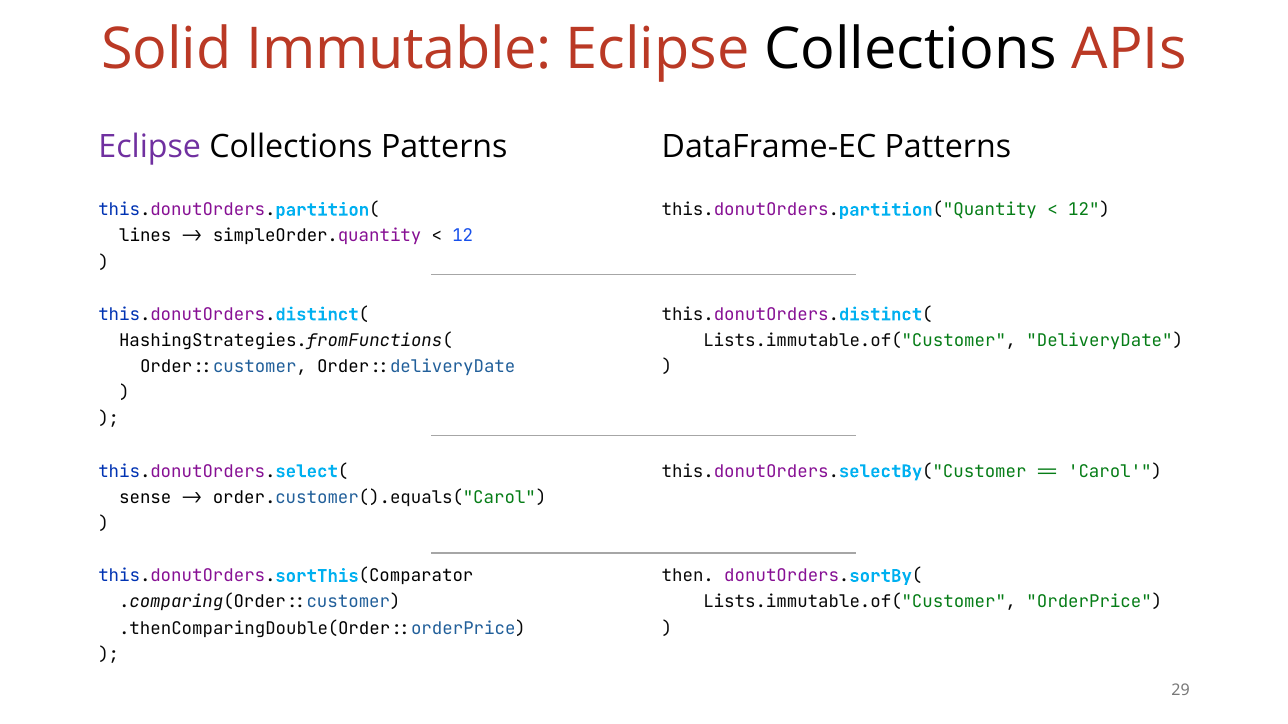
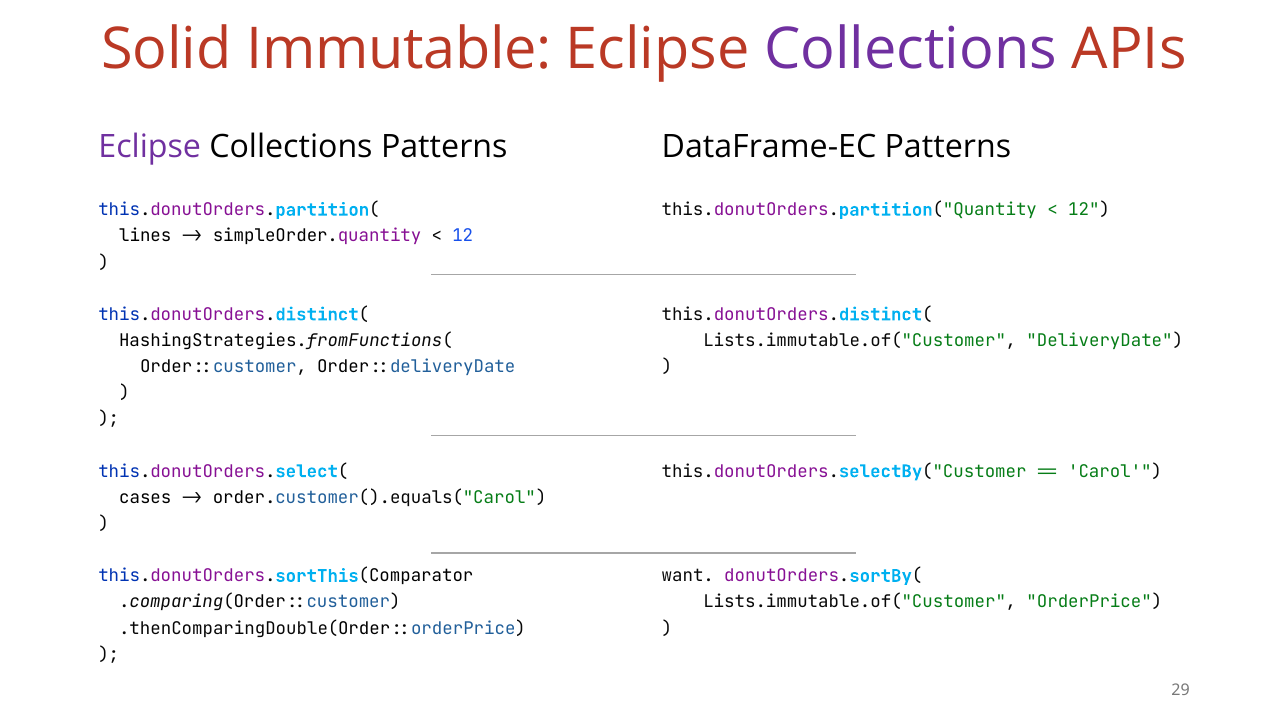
Collections at (911, 50) colour: black -> purple
sense: sense -> cases
then: then -> want
